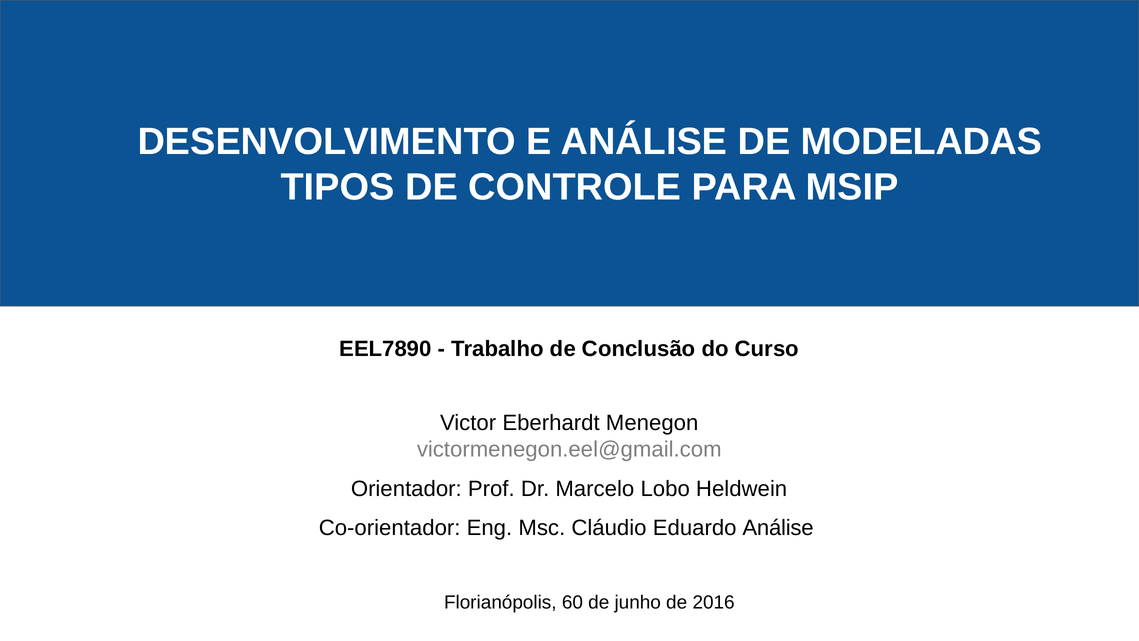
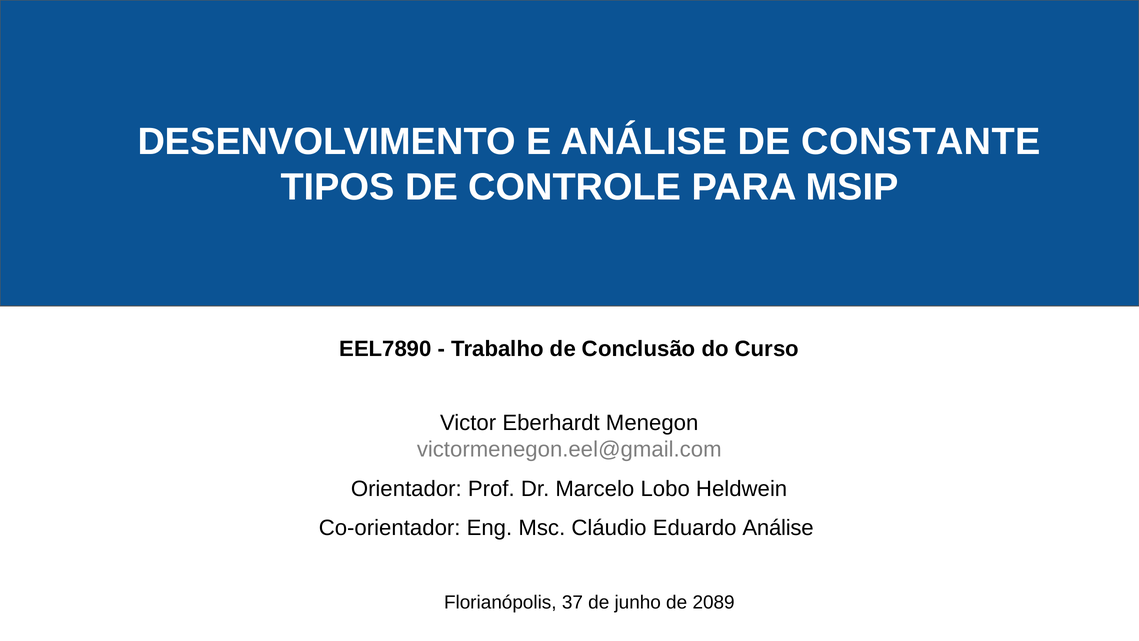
MODELADAS: MODELADAS -> CONSTANTE
60: 60 -> 37
2016: 2016 -> 2089
